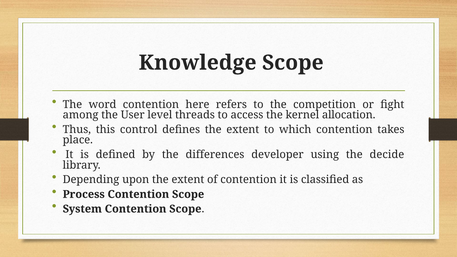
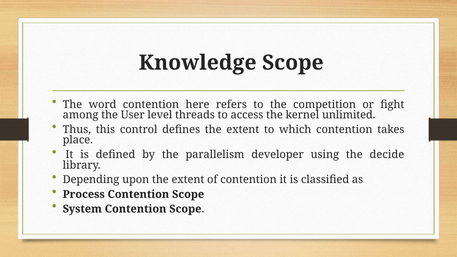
allocation: allocation -> unlimited
differences: differences -> parallelism
